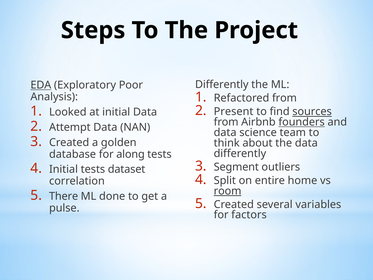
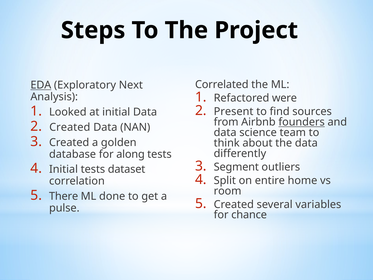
Differently at (222, 85): Differently -> Correlated
Poor: Poor -> Next
Refactored from: from -> were
sources underline: present -> none
Attempt at (70, 127): Attempt -> Created
room underline: present -> none
factors: factors -> chance
